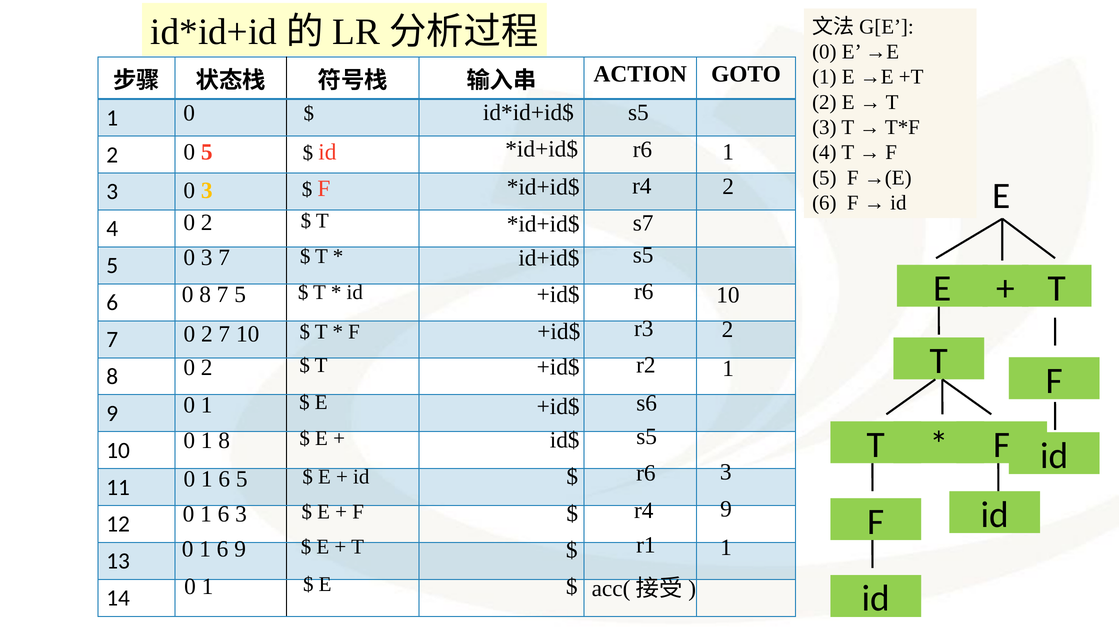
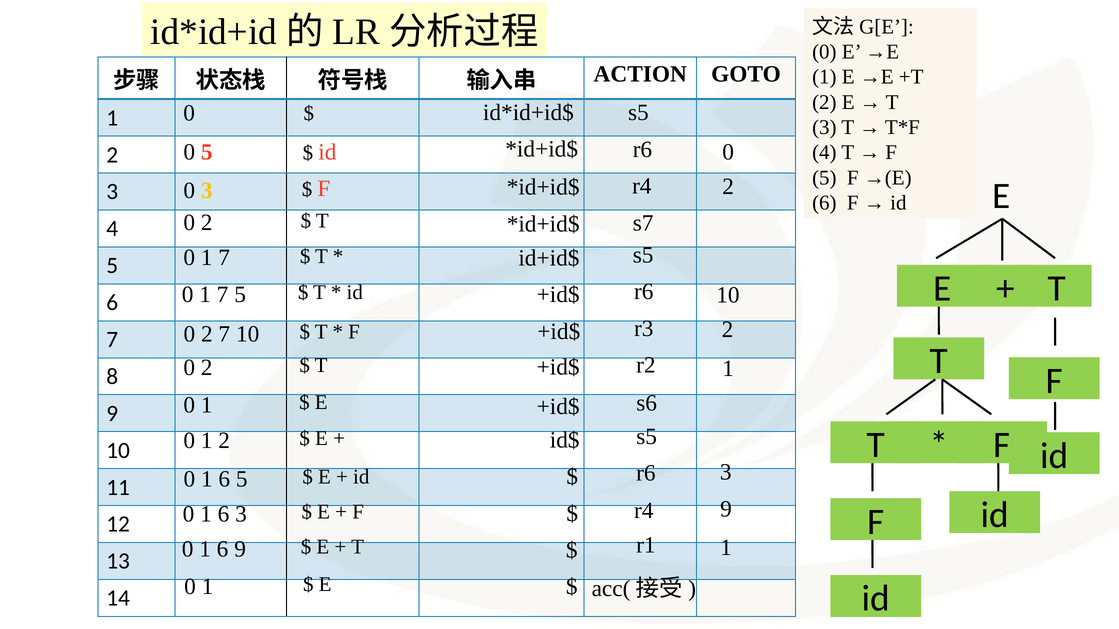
r6 1: 1 -> 0
3 at (207, 258): 3 -> 1
8 at (205, 295): 8 -> 1
0 1 8: 8 -> 2
